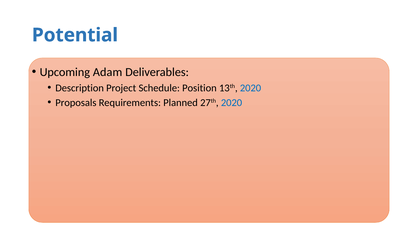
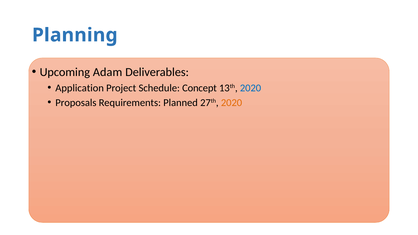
Potential: Potential -> Planning
Description: Description -> Application
Position: Position -> Concept
2020 at (232, 103) colour: blue -> orange
